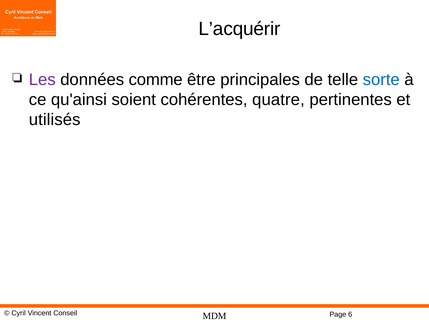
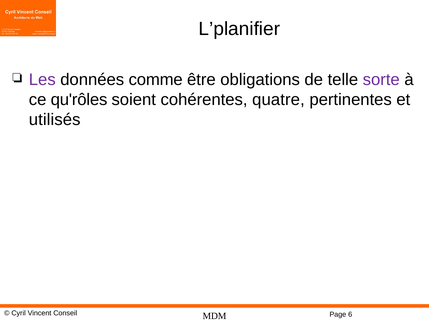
L’acquérir: L’acquérir -> L’planifier
principales: principales -> obligations
sorte colour: blue -> purple
qu'ainsi: qu'ainsi -> qu'rôles
